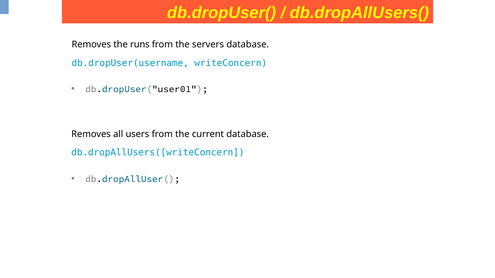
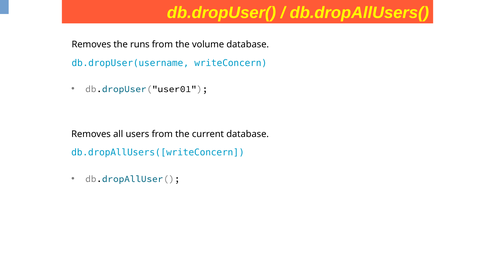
servers: servers -> volume
